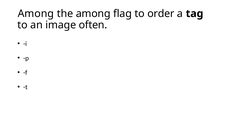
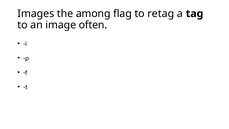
Among at (36, 14): Among -> Images
order: order -> retag
